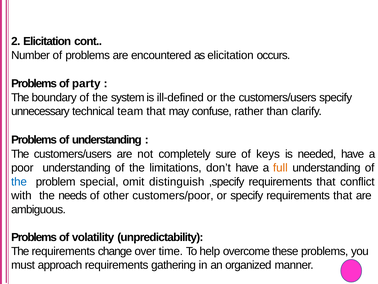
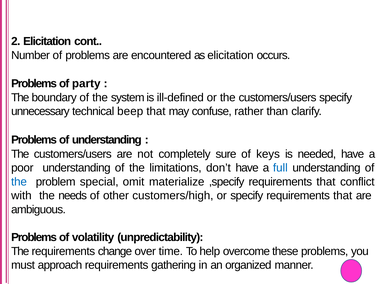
team: team -> beep
full colour: orange -> blue
distinguish: distinguish -> materialize
customers/poor: customers/poor -> customers/high
